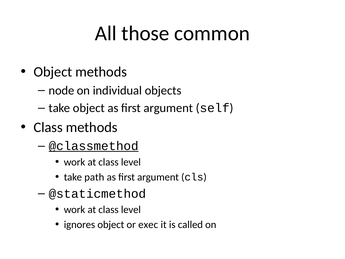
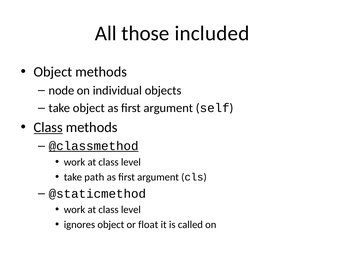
common: common -> included
Class at (48, 127) underline: none -> present
exec: exec -> float
